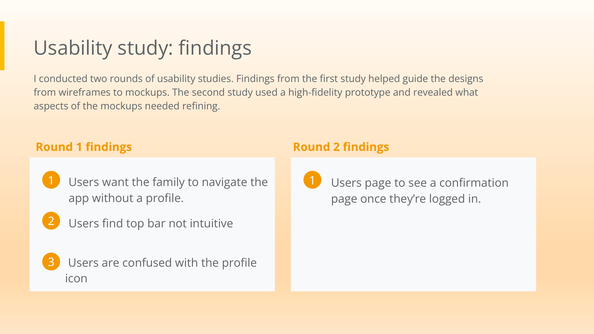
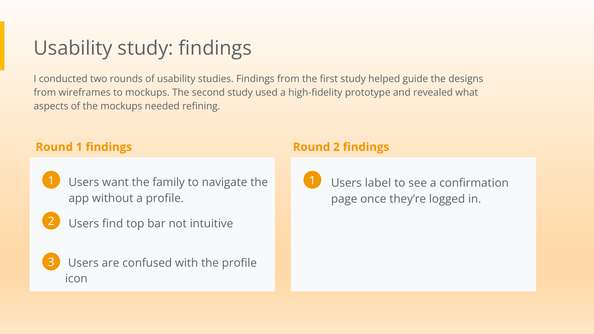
Users page: page -> label
